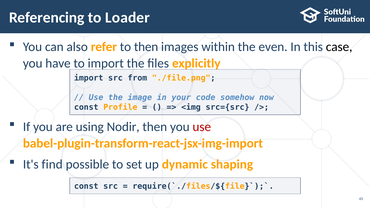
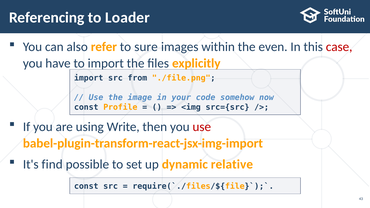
to then: then -> sure
case colour: black -> red
Nodir: Nodir -> Write
shaping: shaping -> relative
